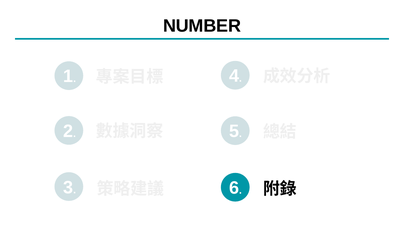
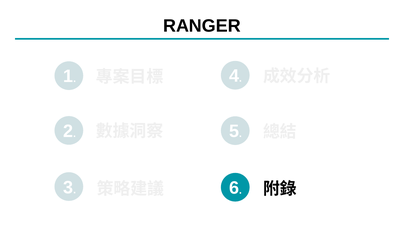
NUMBER: NUMBER -> RANGER
